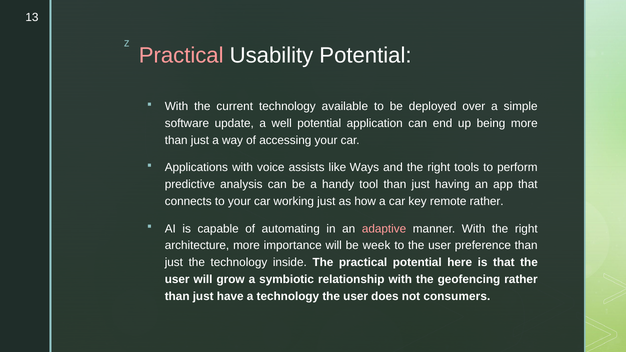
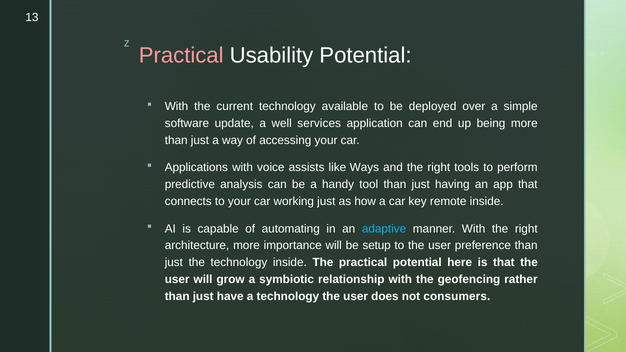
well potential: potential -> services
remote rather: rather -> inside
adaptive colour: pink -> light blue
week: week -> setup
